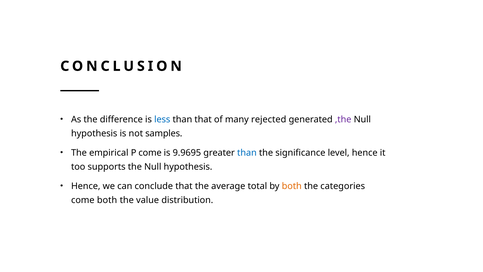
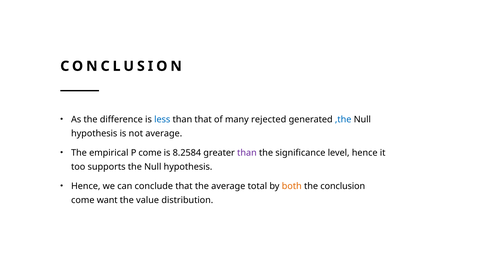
,the colour: purple -> blue
not samples: samples -> average
9.9695: 9.9695 -> 8.2584
than at (247, 153) colour: blue -> purple
the categories: categories -> conclusion
come both: both -> want
